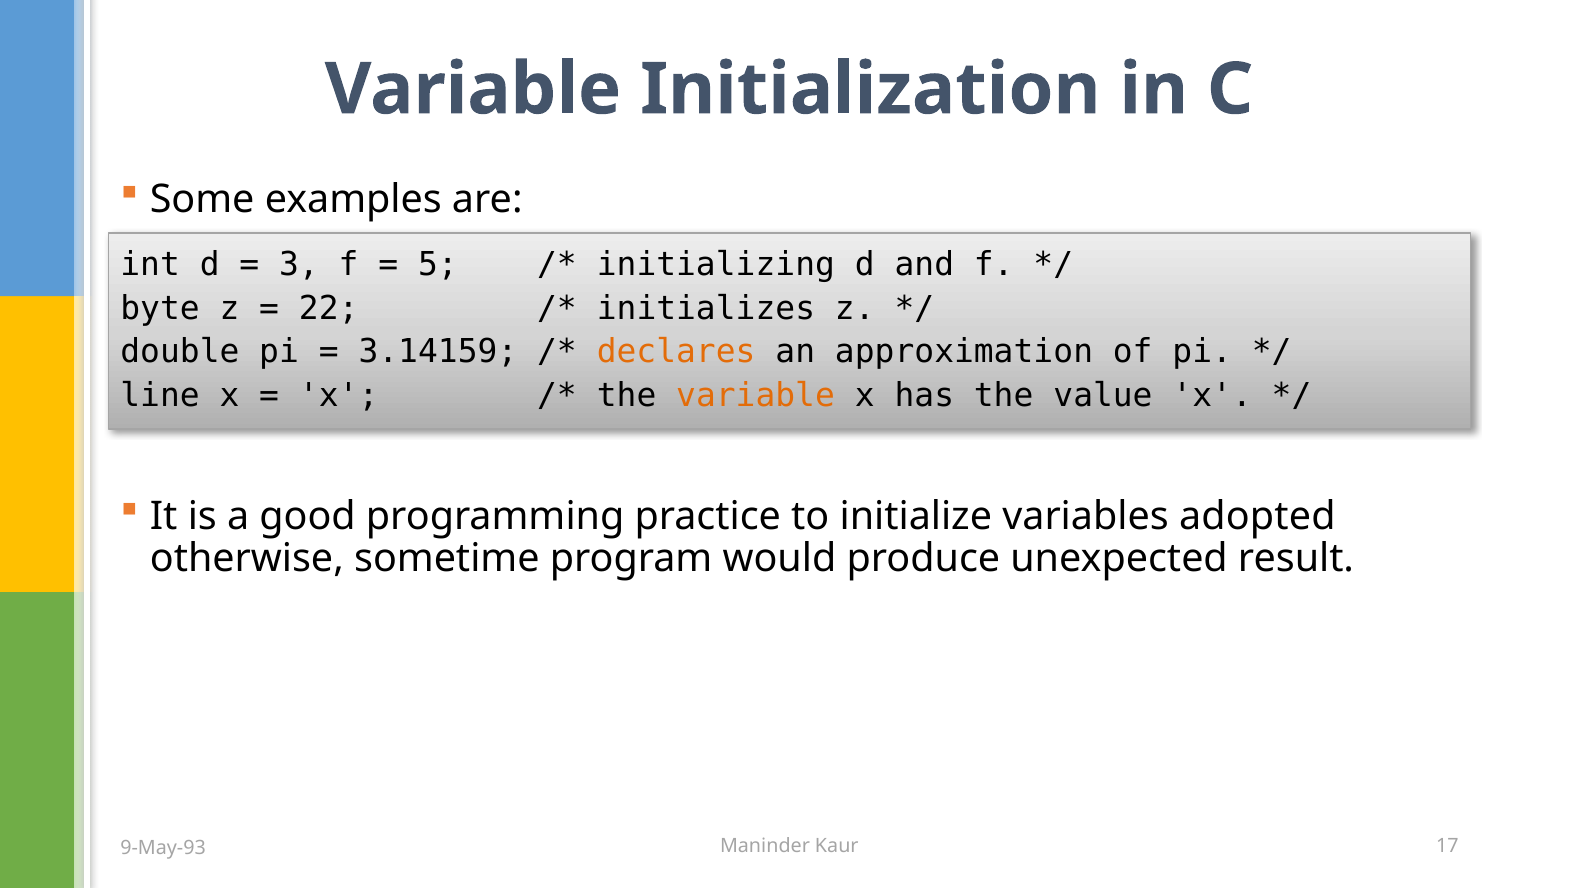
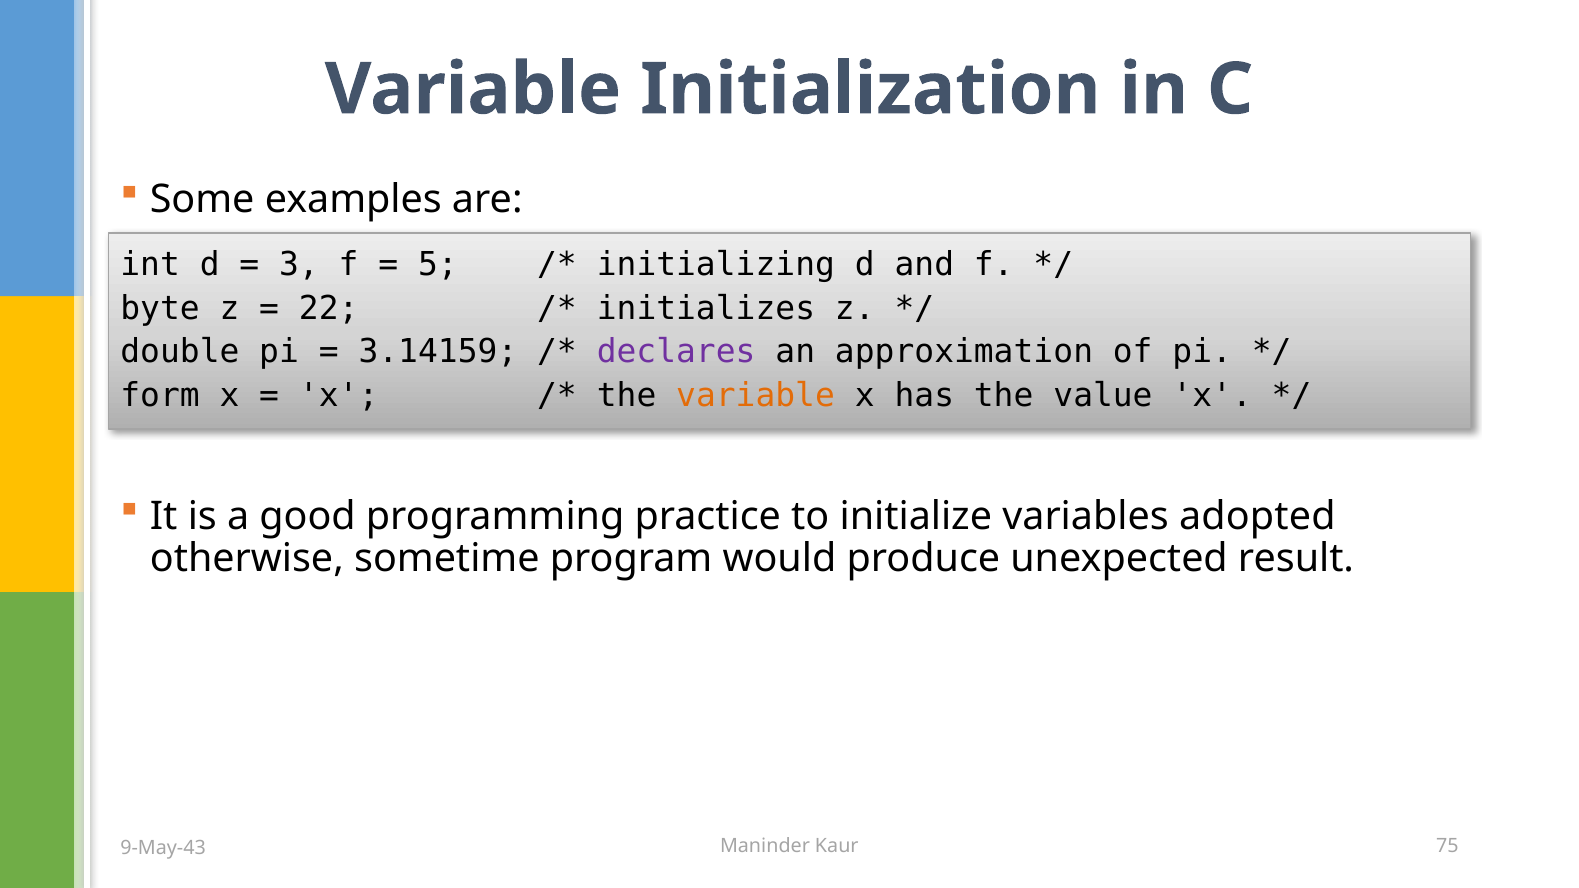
declares colour: orange -> purple
line: line -> form
17: 17 -> 75
9-May-93: 9-May-93 -> 9-May-43
